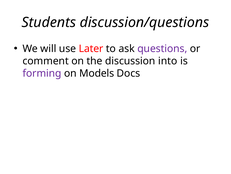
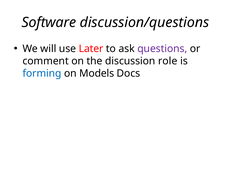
Students: Students -> Software
into: into -> role
forming colour: purple -> blue
